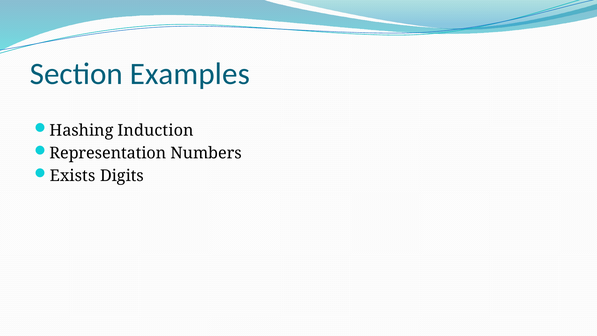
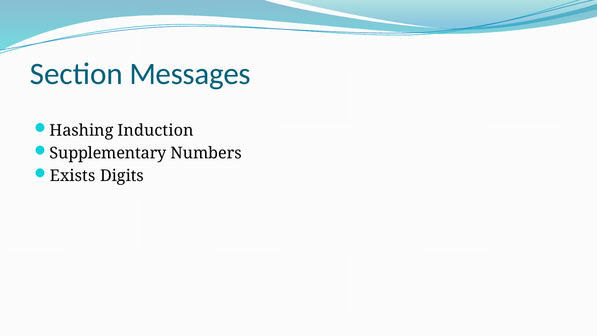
Examples: Examples -> Messages
Representation: Representation -> Supplementary
